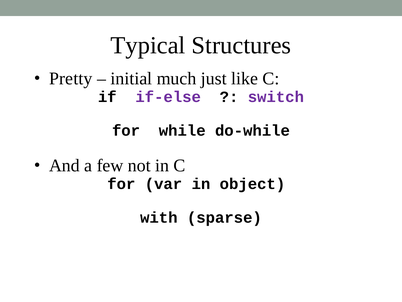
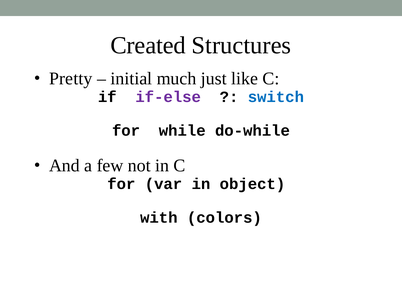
Typical: Typical -> Created
switch colour: purple -> blue
sparse: sparse -> colors
